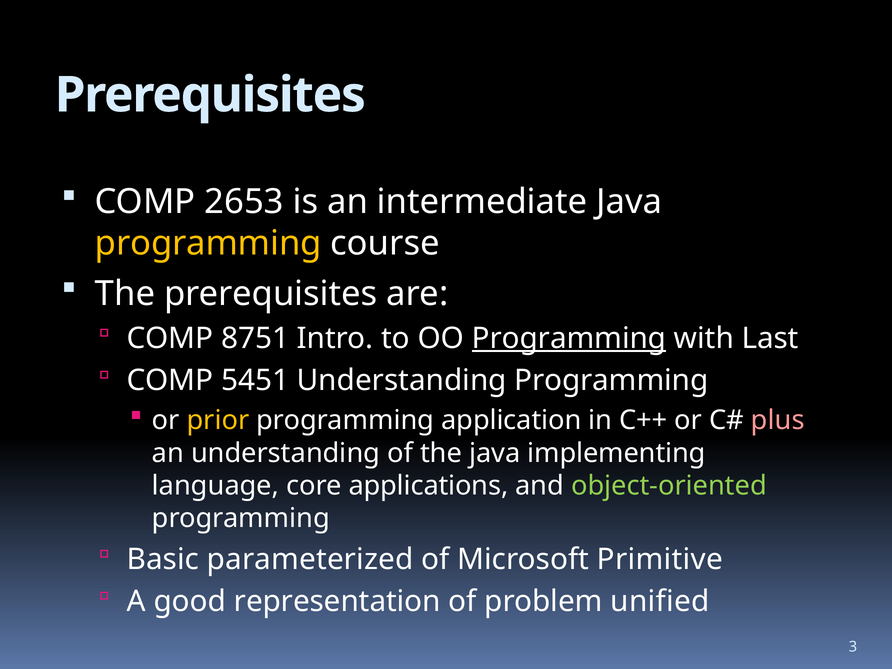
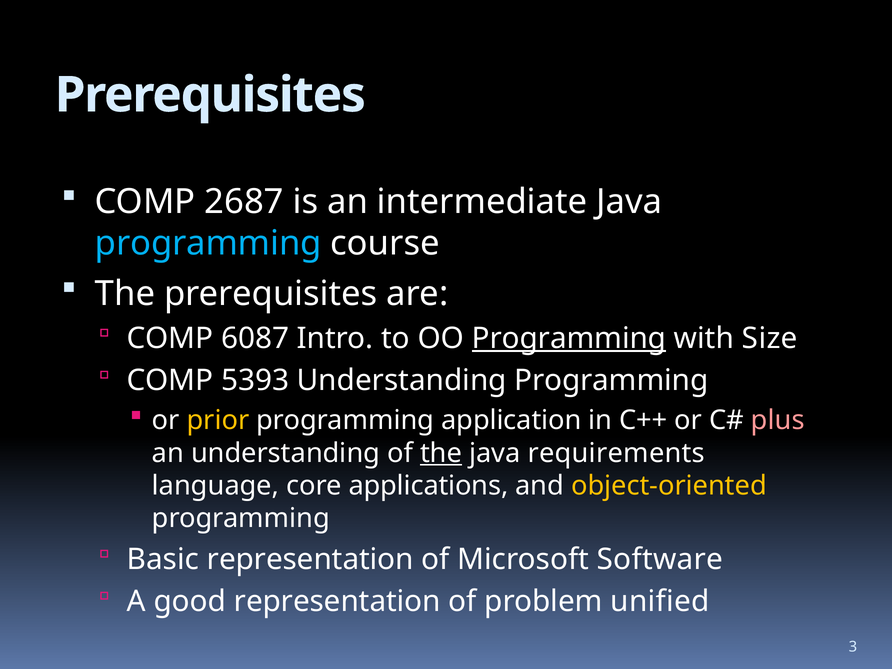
2653: 2653 -> 2687
programming at (208, 243) colour: yellow -> light blue
8751: 8751 -> 6087
Last: Last -> Size
5451: 5451 -> 5393
the at (441, 453) underline: none -> present
implementing: implementing -> requirements
object-oriented colour: light green -> yellow
Basic parameterized: parameterized -> representation
Primitive: Primitive -> Software
